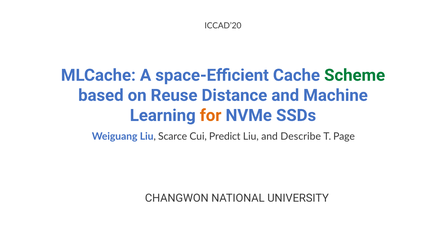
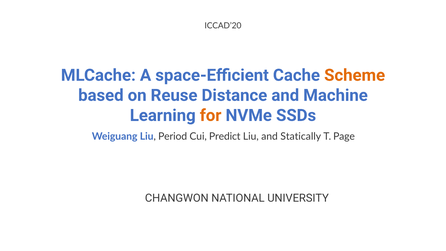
Scheme colour: green -> orange
Scarce: Scarce -> Period
Describe: Describe -> Statically
